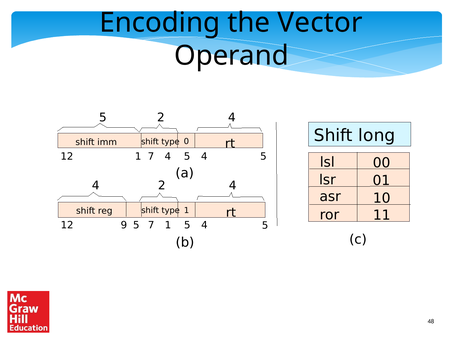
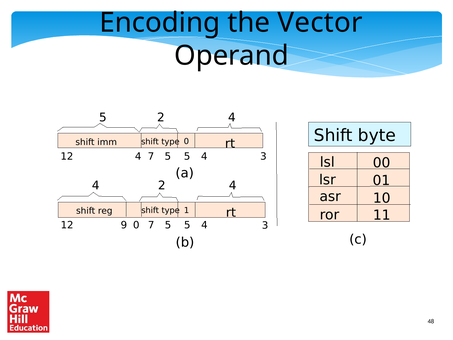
long: long -> byte
12 1: 1 -> 4
4 at (168, 156): 4 -> 5
5 at (263, 156): 5 -> 3
12 5: 5 -> 0
1 at (168, 225): 1 -> 5
5 at (265, 225): 5 -> 3
